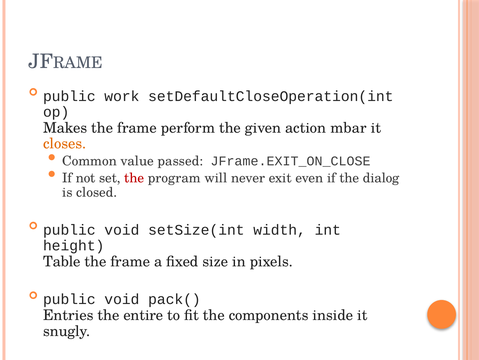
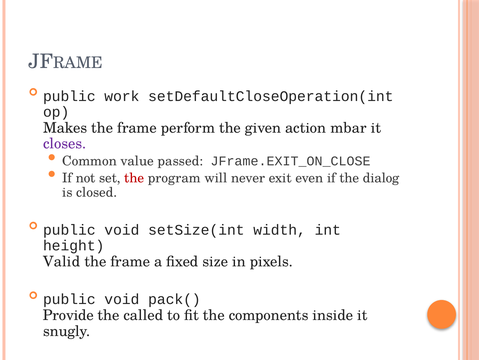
closes colour: orange -> purple
Table: Table -> Valid
Entries: Entries -> Provide
entire: entire -> called
